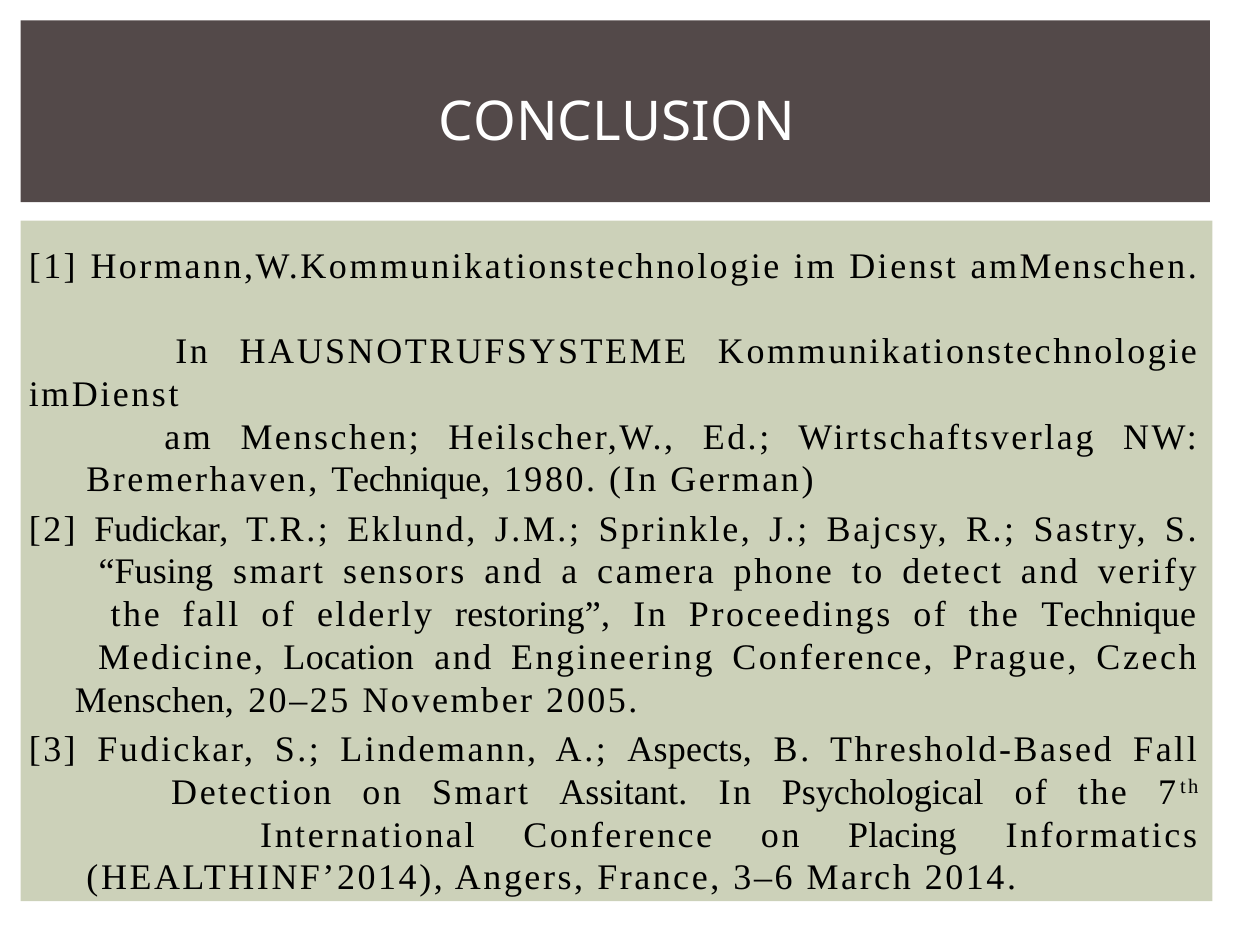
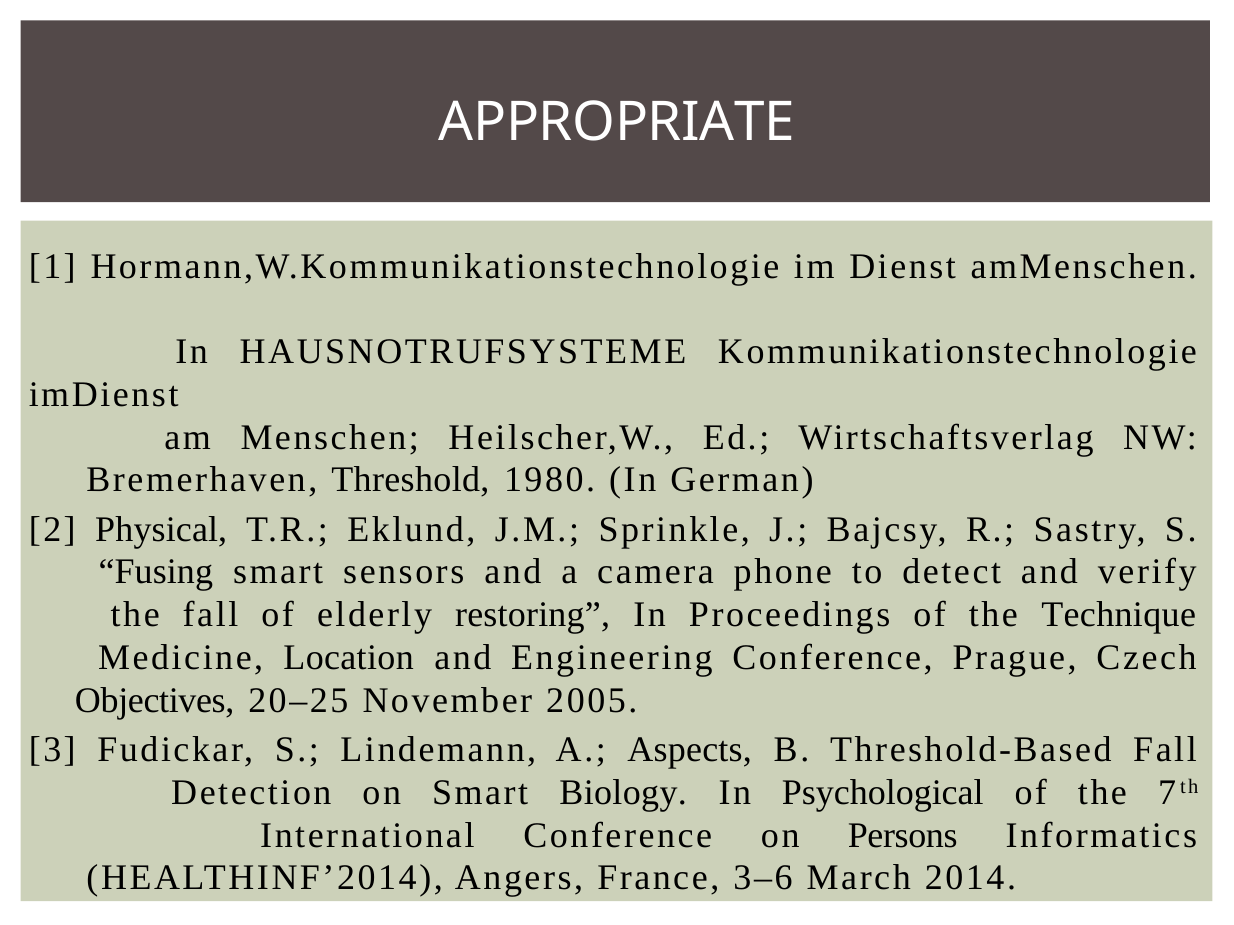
CONCLUSION: CONCLUSION -> APPROPRIATE
Bremerhaven Technique: Technique -> Threshold
2 Fudickar: Fudickar -> Physical
Menschen at (154, 701): Menschen -> Objectives
Assitant: Assitant -> Biology
Placing: Placing -> Persons
